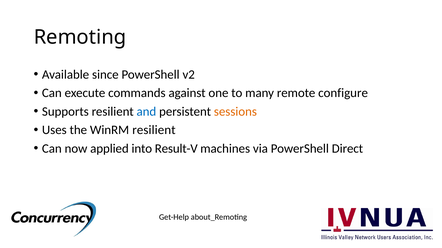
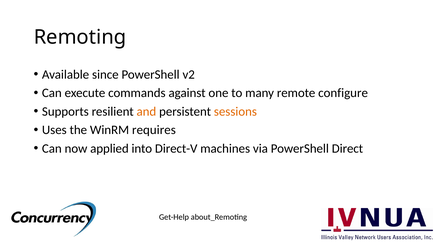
and colour: blue -> orange
WinRM resilient: resilient -> requires
Result-V: Result-V -> Direct-V
